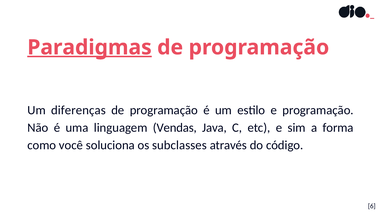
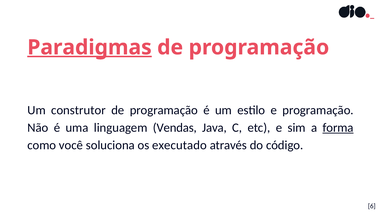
diferenças: diferenças -> construtor
forma underline: none -> present
subclasses: subclasses -> executado
